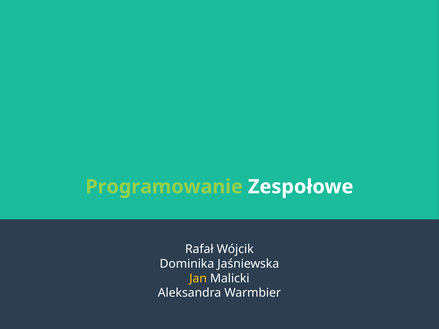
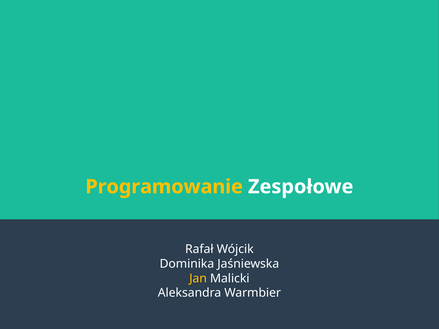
Programowanie colour: light green -> yellow
